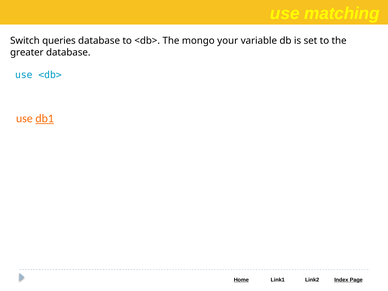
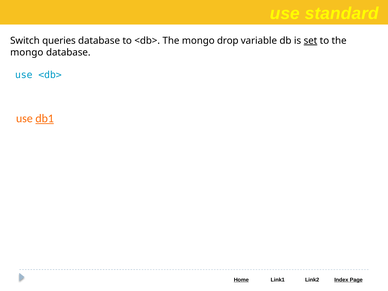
matching: matching -> standard
your: your -> drop
set underline: none -> present
greater at (27, 52): greater -> mongo
